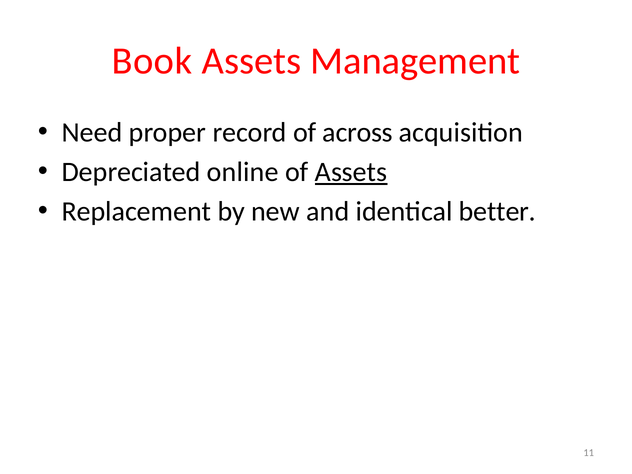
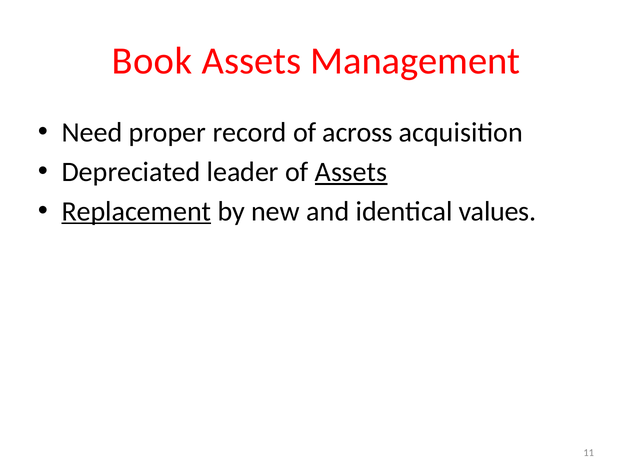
online: online -> leader
Replacement underline: none -> present
better: better -> values
